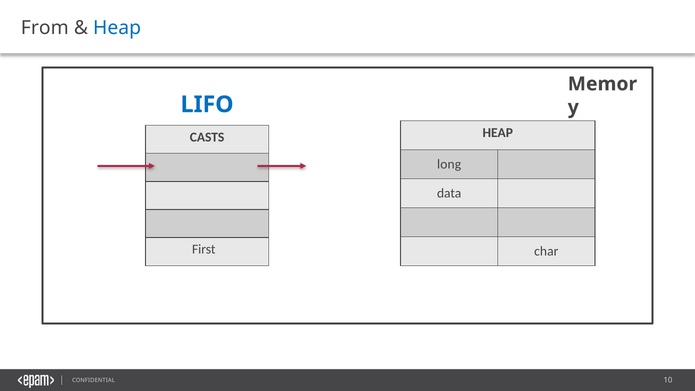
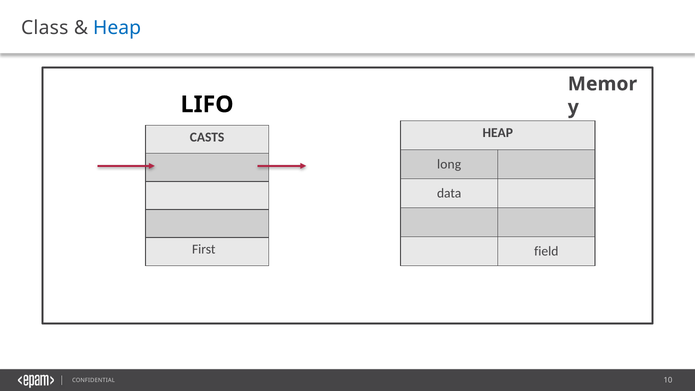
From: From -> Class
LIFO colour: blue -> black
char: char -> field
